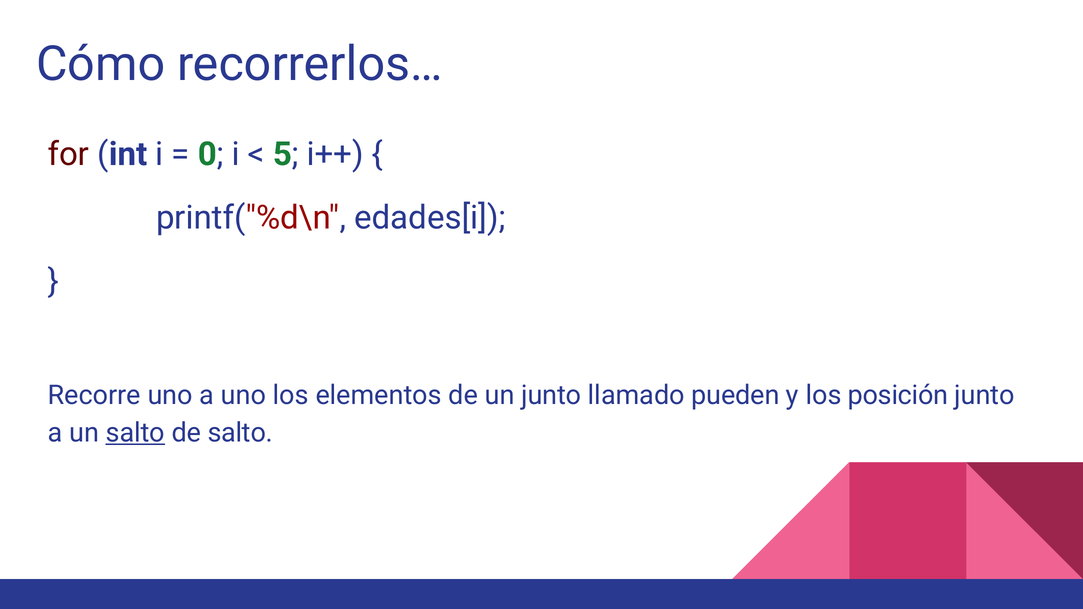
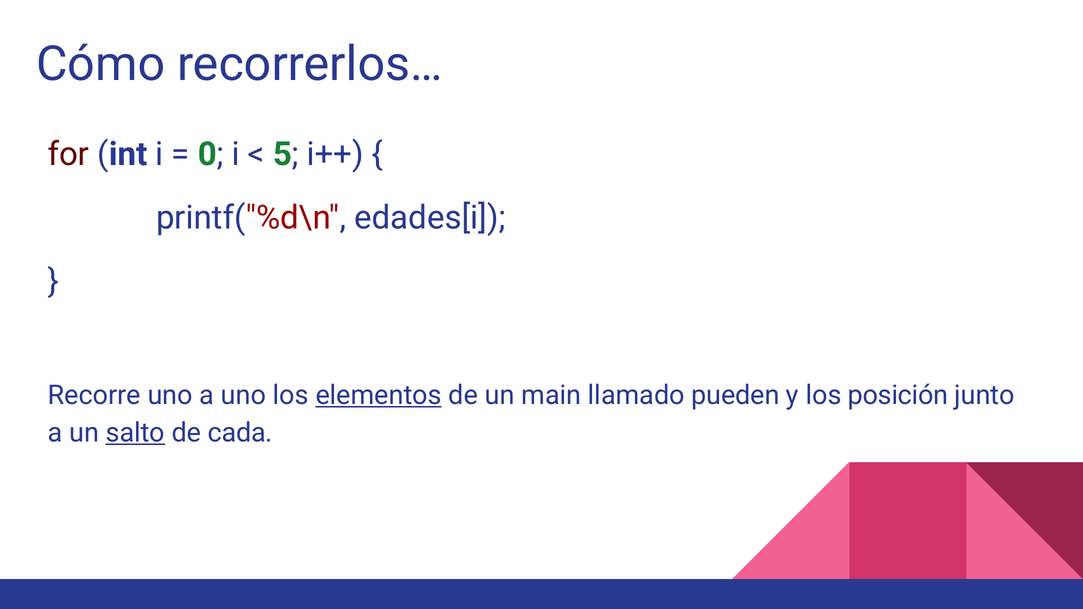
elementos underline: none -> present
un junto: junto -> main
de salto: salto -> cada
